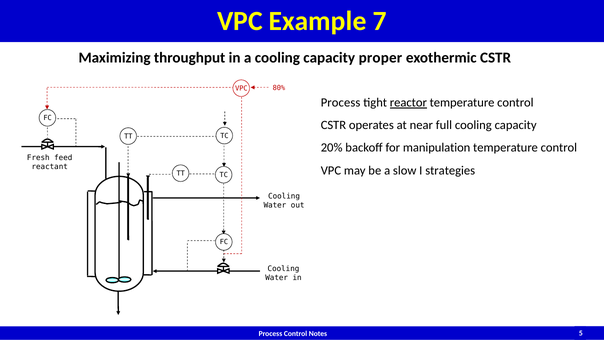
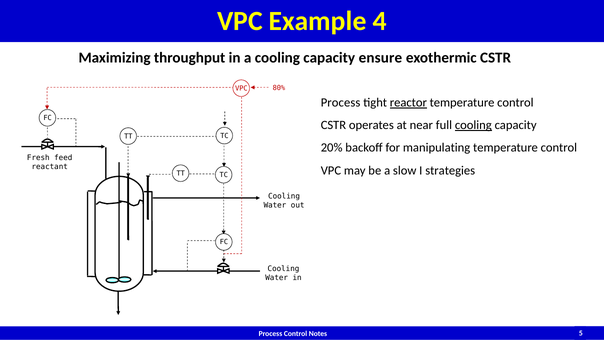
7: 7 -> 4
proper: proper -> ensure
cooling at (473, 125) underline: none -> present
manipulation: manipulation -> manipulating
